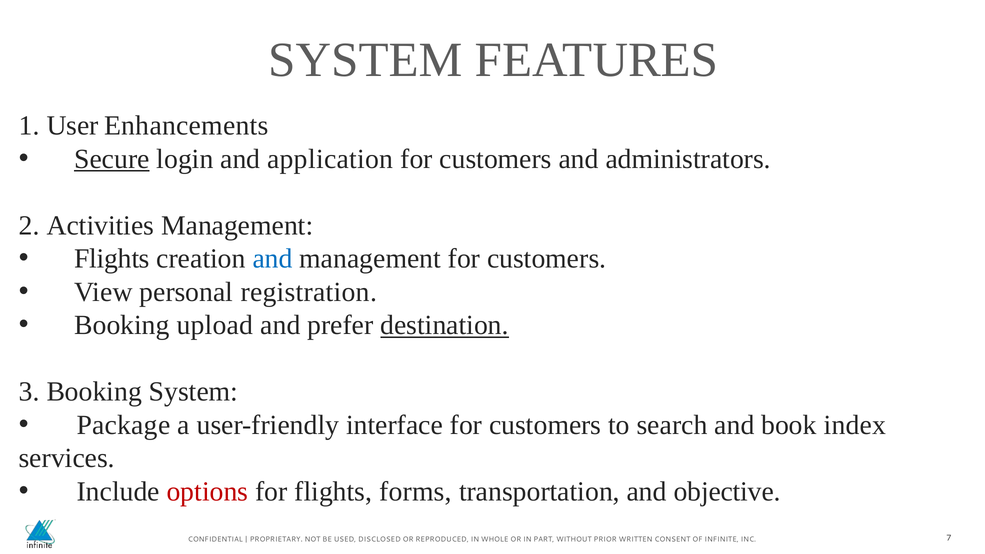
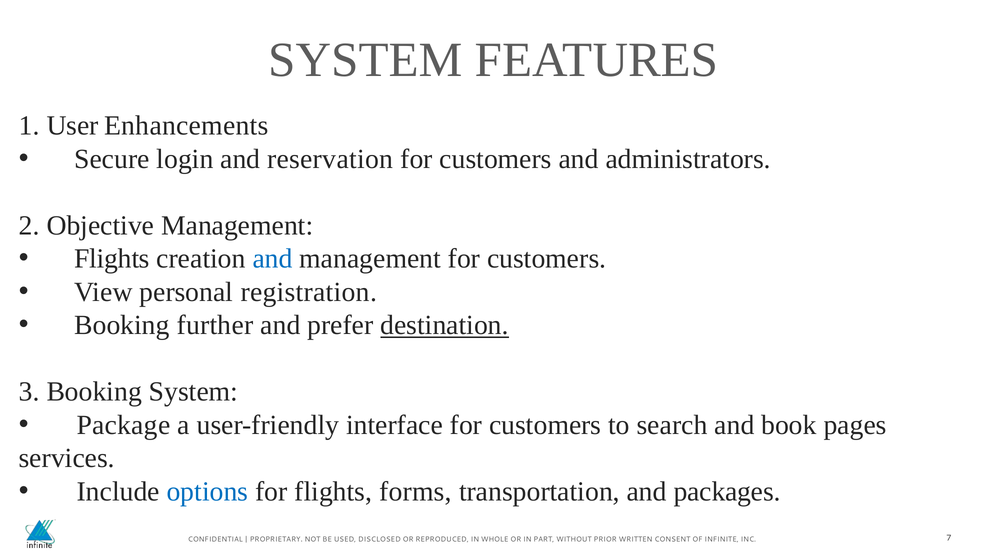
Secure underline: present -> none
application: application -> reservation
Activities: Activities -> Objective
upload: upload -> further
index: index -> pages
options colour: red -> blue
objective: objective -> packages
